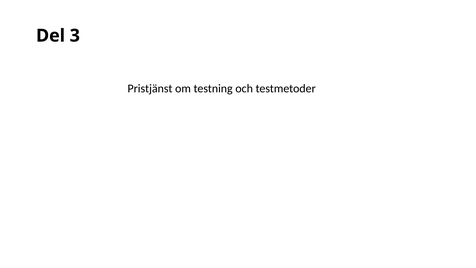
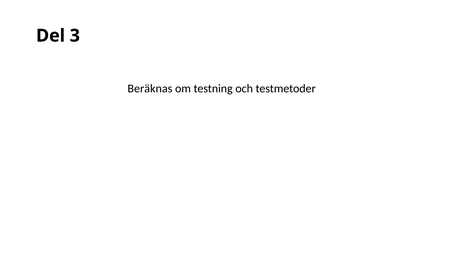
Pristjänst: Pristjänst -> Beräknas
